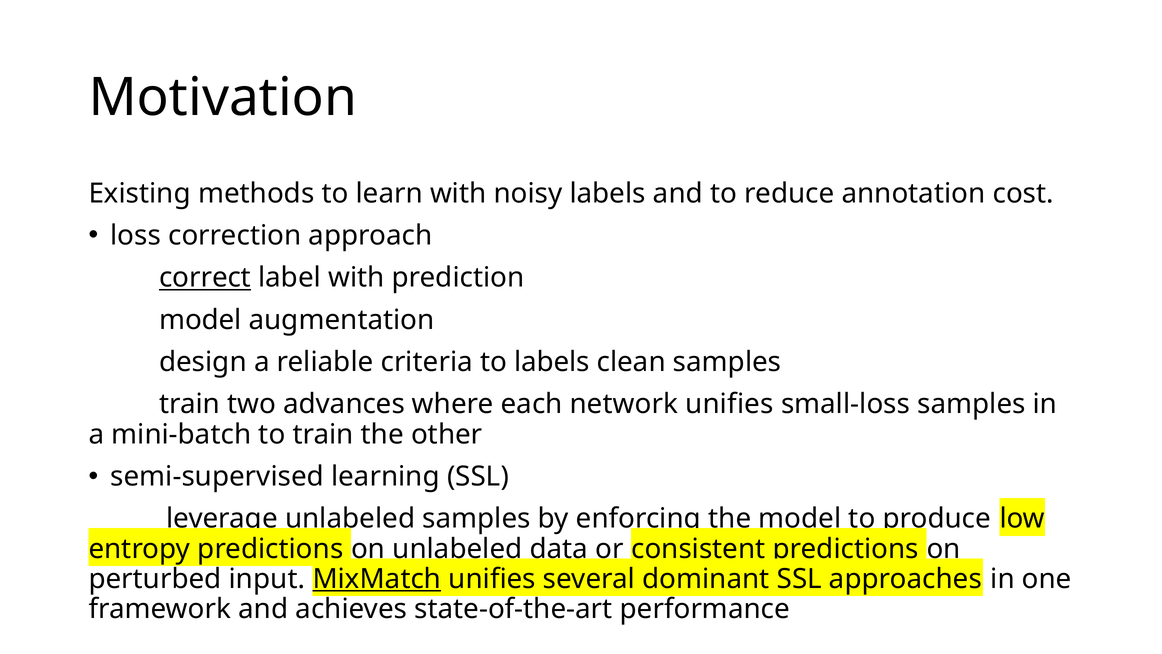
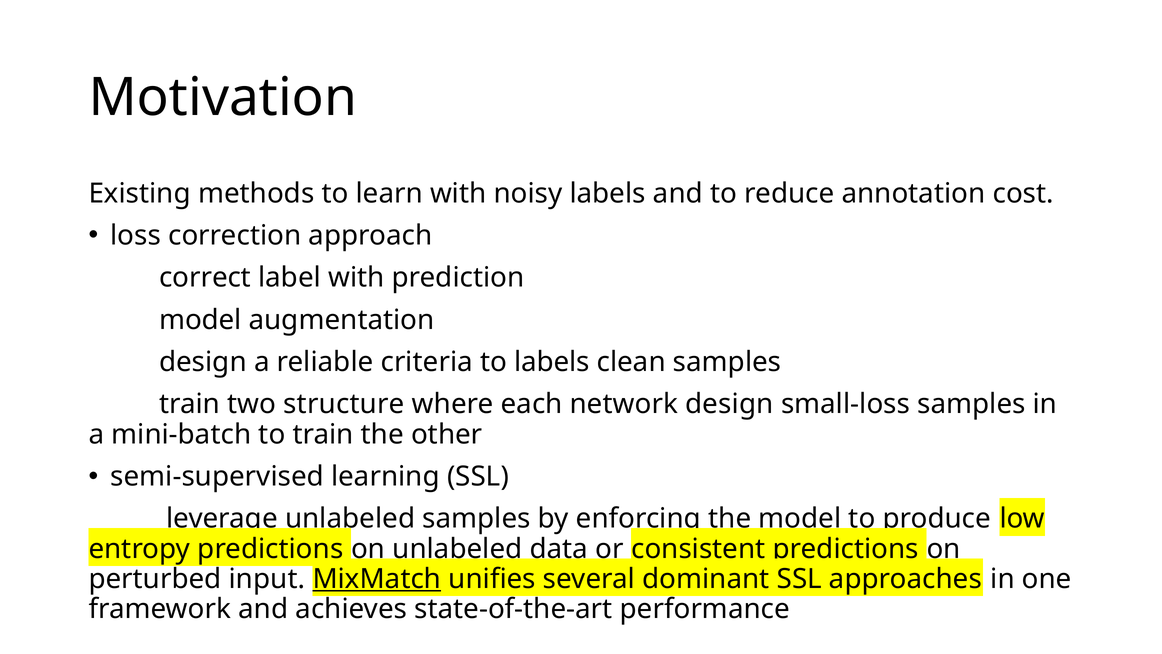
correct underline: present -> none
advances: advances -> structure
network unifies: unifies -> design
